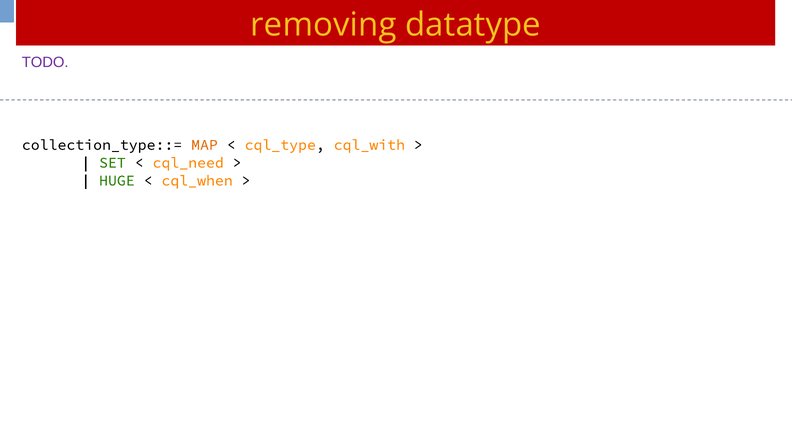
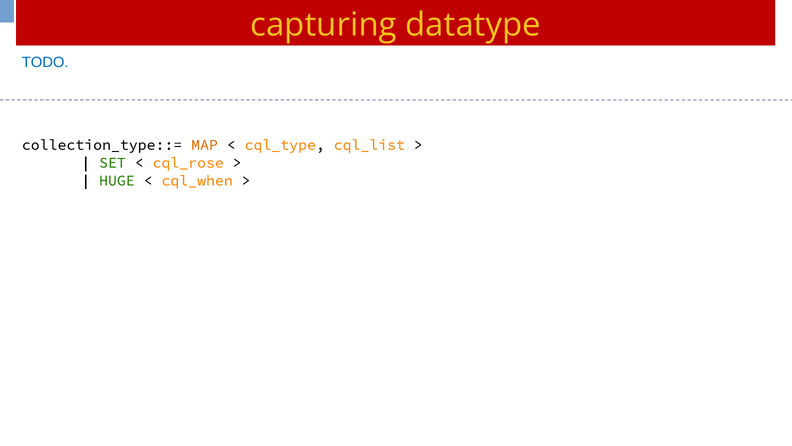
removing: removing -> capturing
TODO colour: purple -> blue
cql_with: cql_with -> cql_list
cql_need: cql_need -> cql_rose
